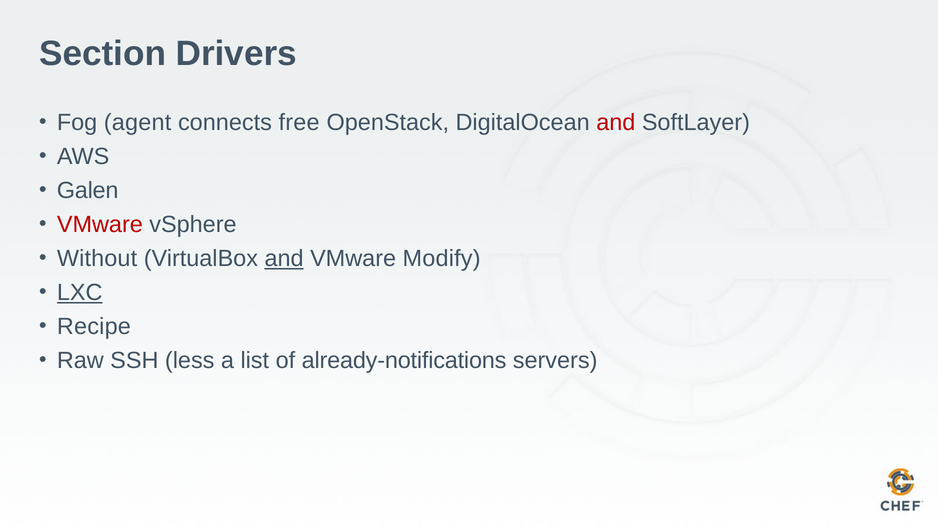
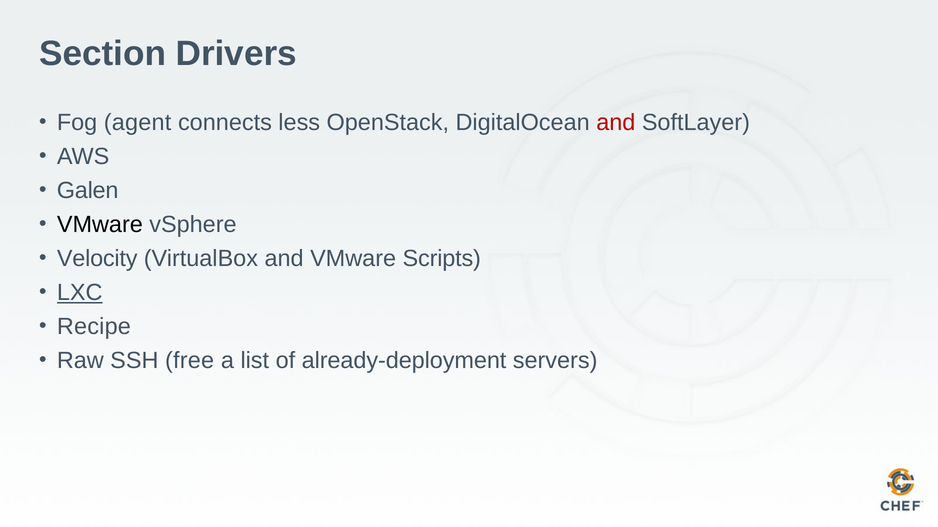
free: free -> less
VMware at (100, 225) colour: red -> black
Without: Without -> Velocity
and at (284, 259) underline: present -> none
Modify: Modify -> Scripts
less: less -> free
already-notifications: already-notifications -> already-deployment
